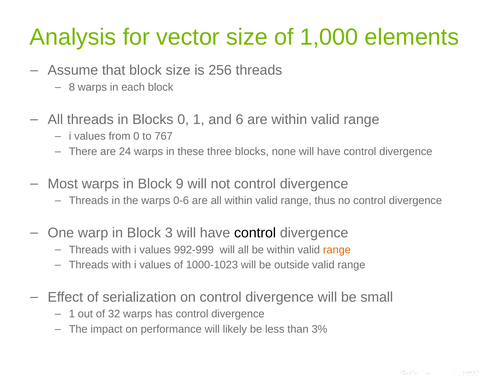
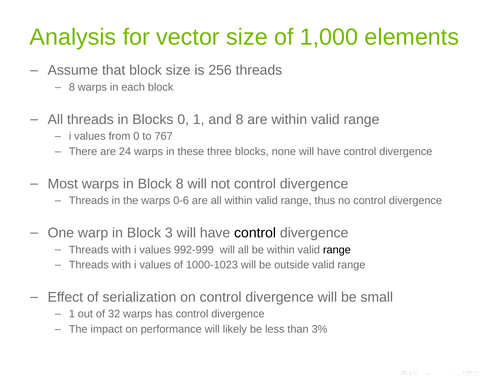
and 6: 6 -> 8
Block 9: 9 -> 8
range at (337, 250) colour: orange -> black
